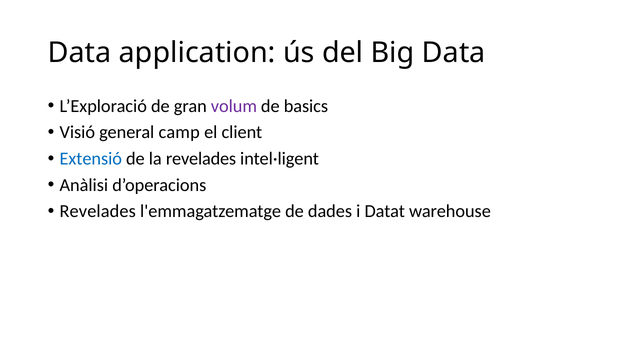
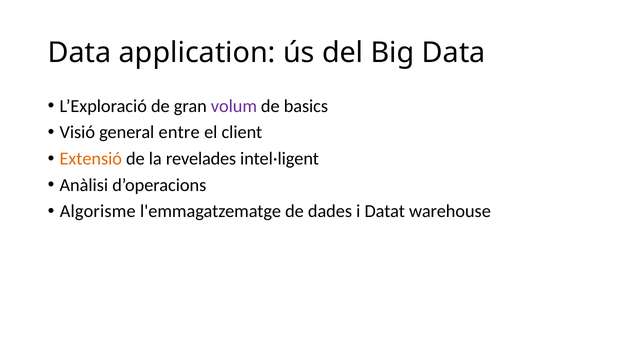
camp: camp -> entre
Extensió colour: blue -> orange
Revelades at (98, 211): Revelades -> Algorisme
